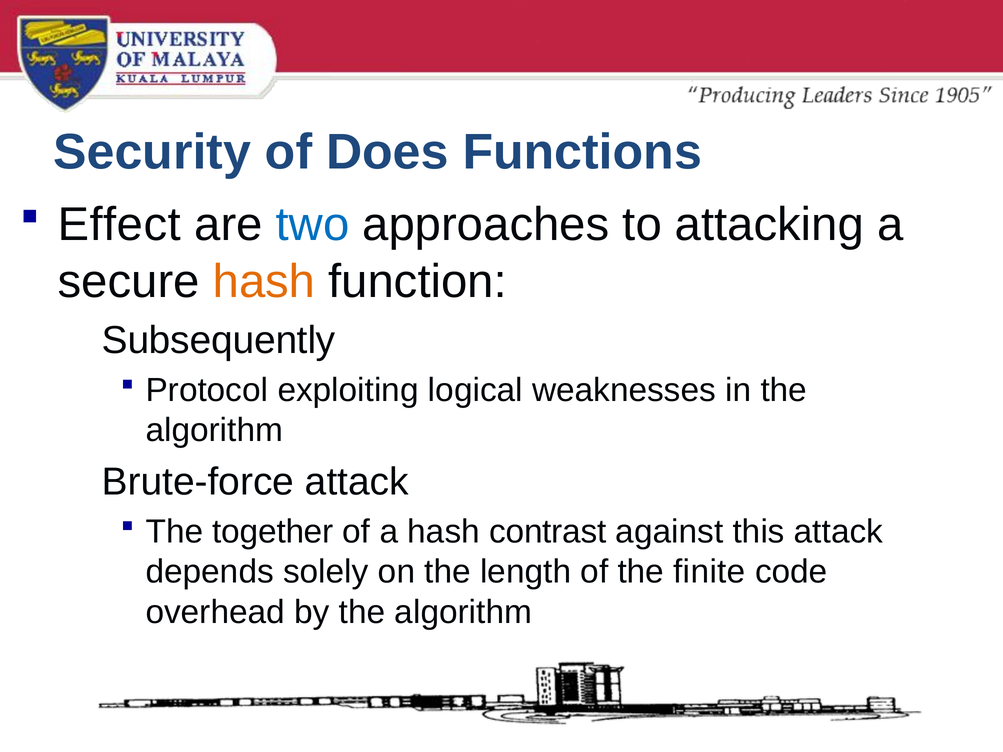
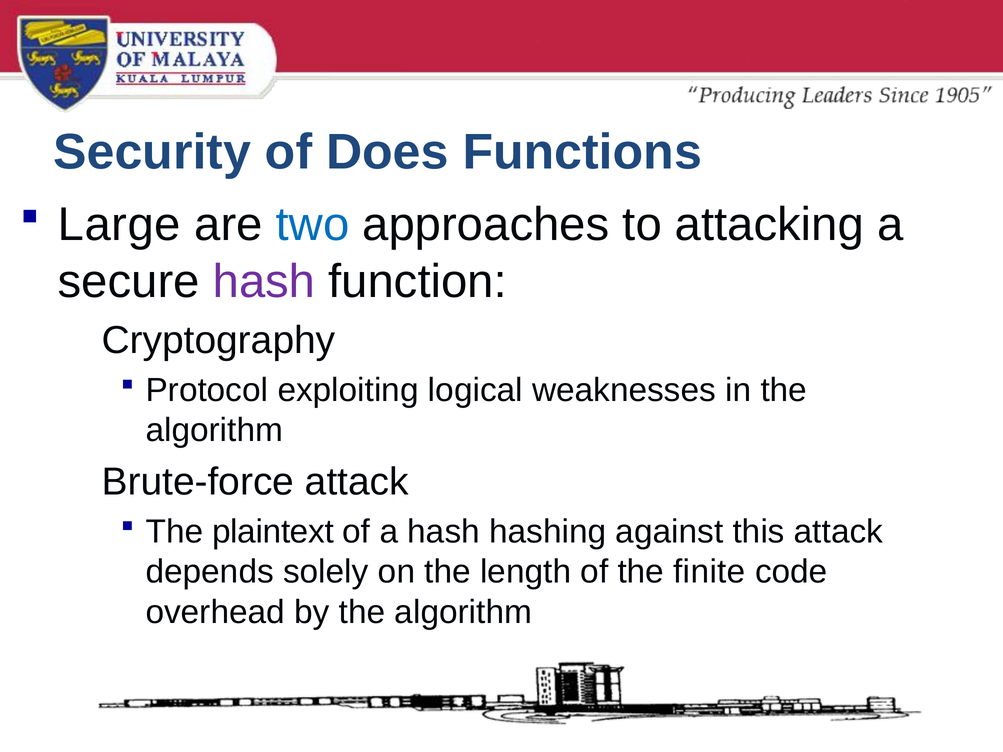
Effect: Effect -> Large
hash at (264, 282) colour: orange -> purple
Subsequently: Subsequently -> Cryptography
together: together -> plaintext
contrast: contrast -> hashing
